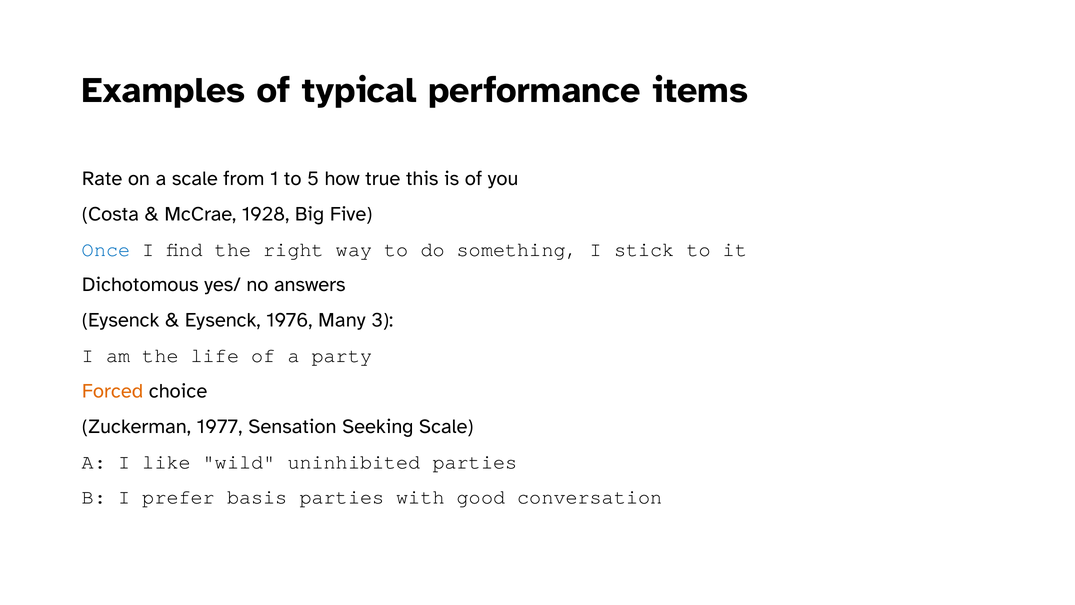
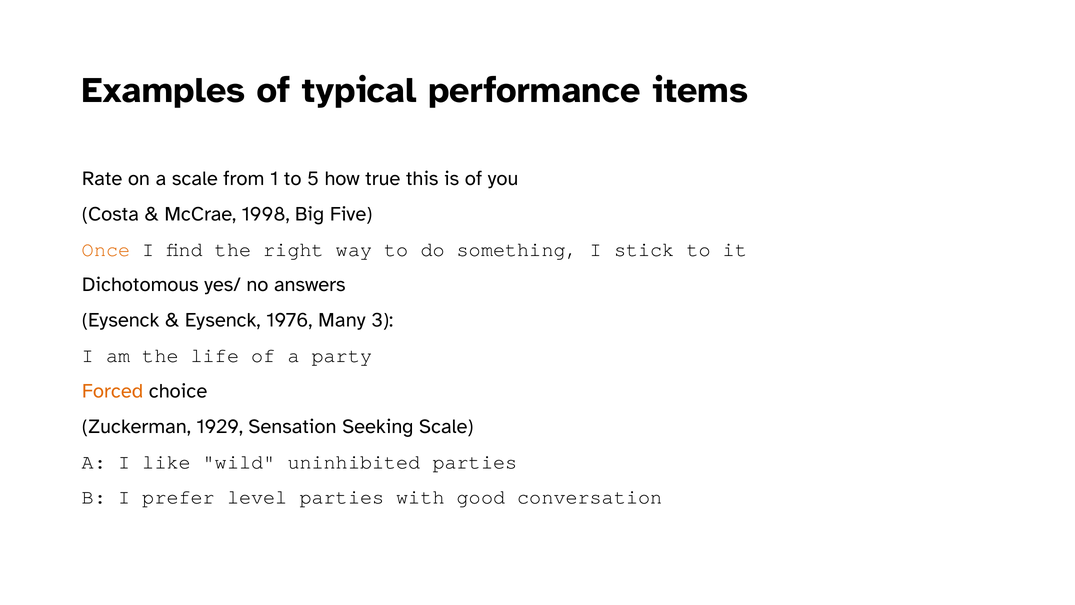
1928: 1928 -> 1998
Once colour: blue -> orange
1977: 1977 -> 1929
basis: basis -> level
